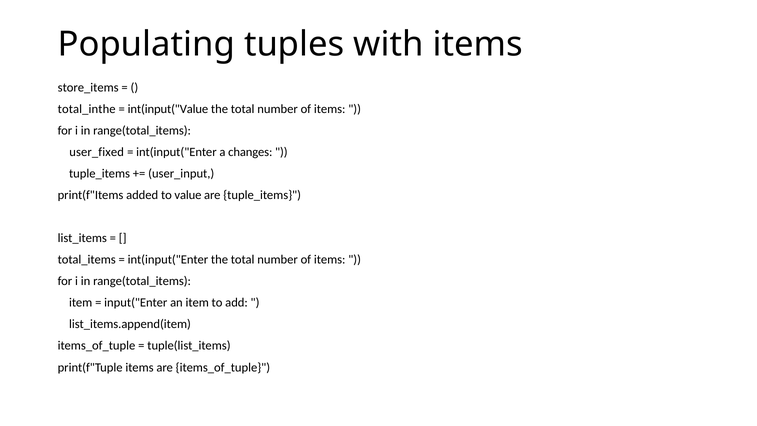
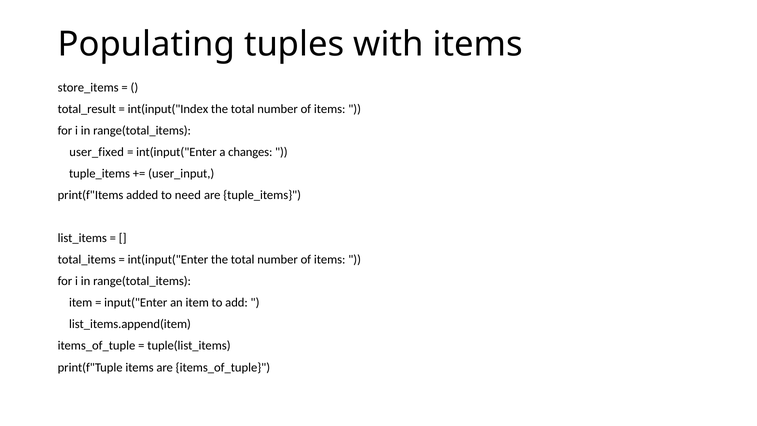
total_inthe: total_inthe -> total_result
int(input("Value: int(input("Value -> int(input("Index
value: value -> need
